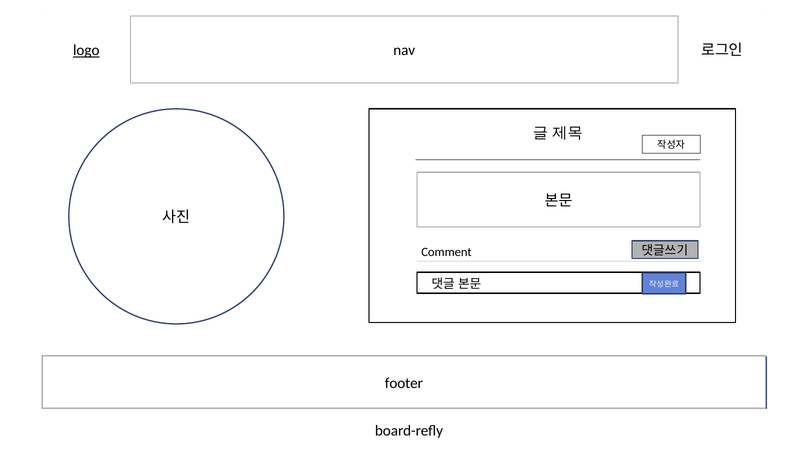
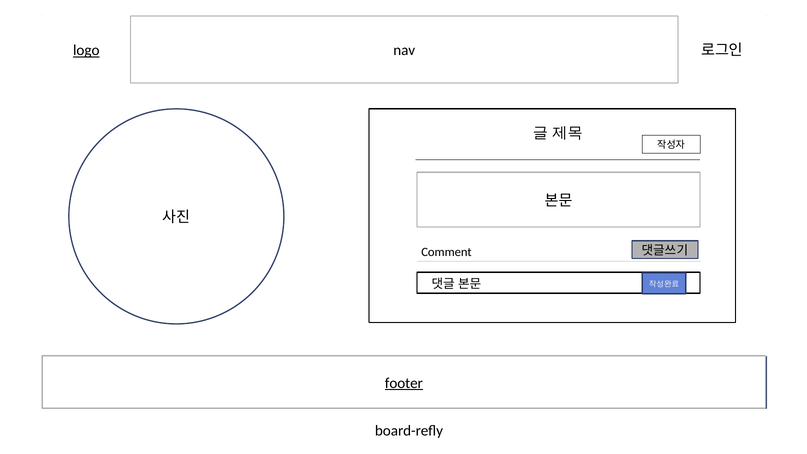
footer underline: none -> present
